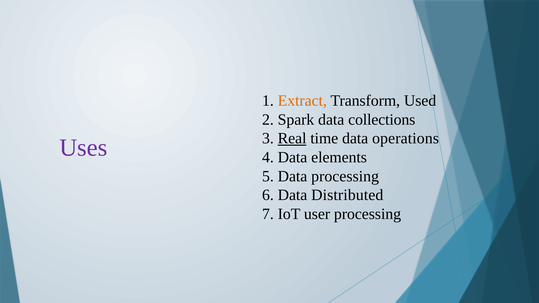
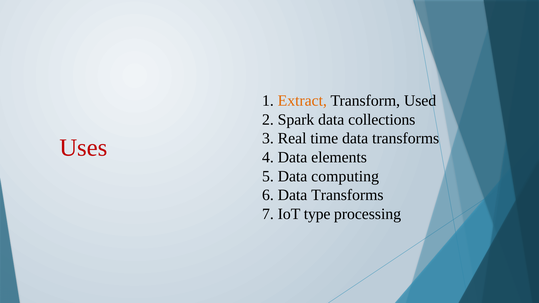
Real underline: present -> none
time data operations: operations -> transforms
Uses colour: purple -> red
Data processing: processing -> computing
6 Data Distributed: Distributed -> Transforms
user: user -> type
